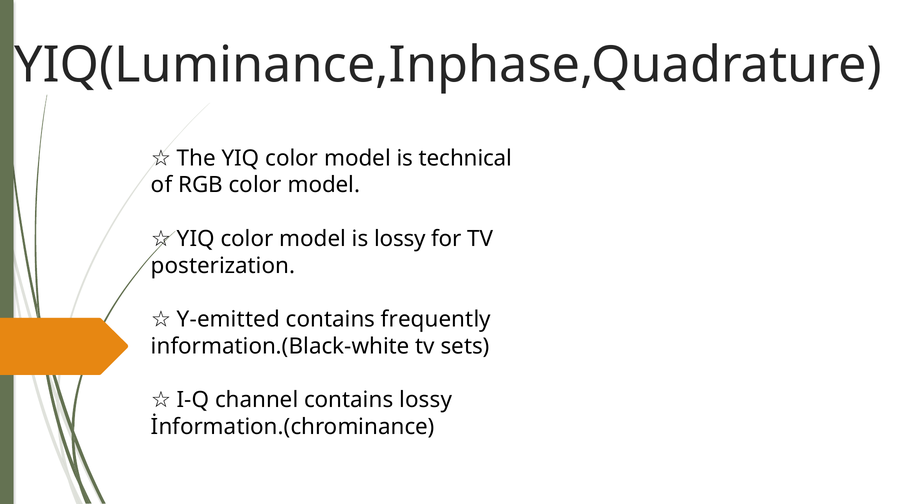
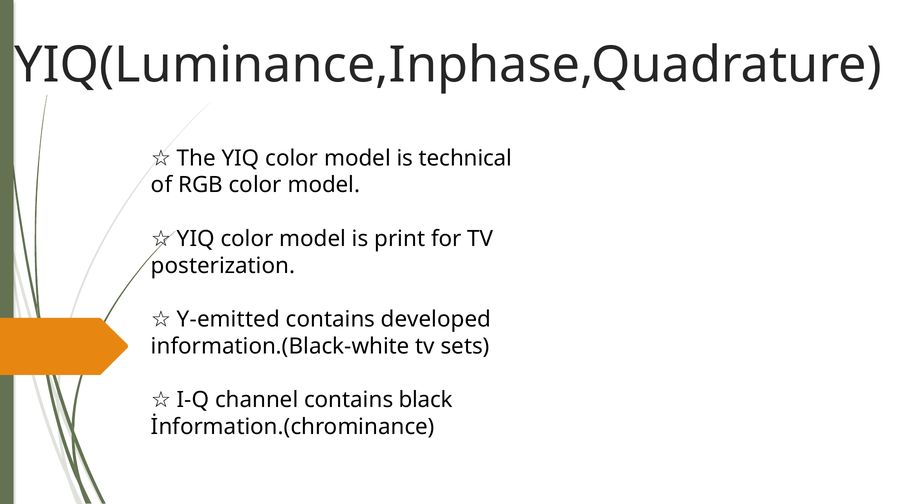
is lossy: lossy -> print
frequently: frequently -> developed
contains lossy: lossy -> black
